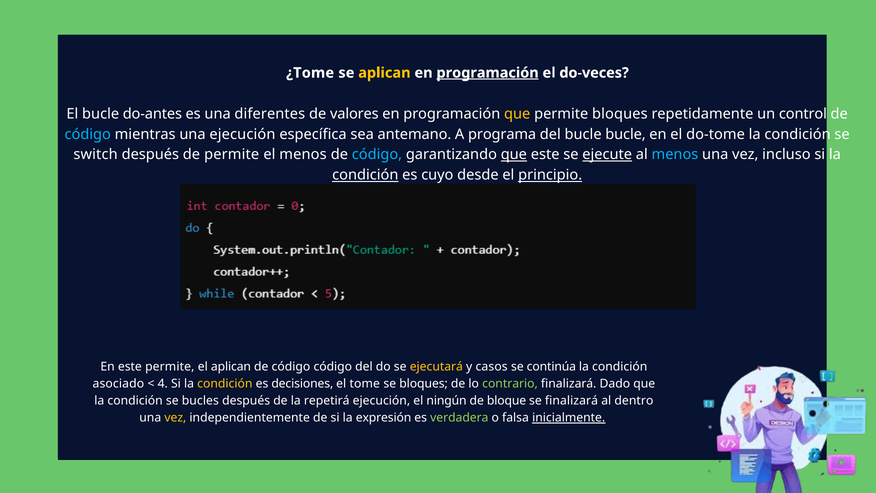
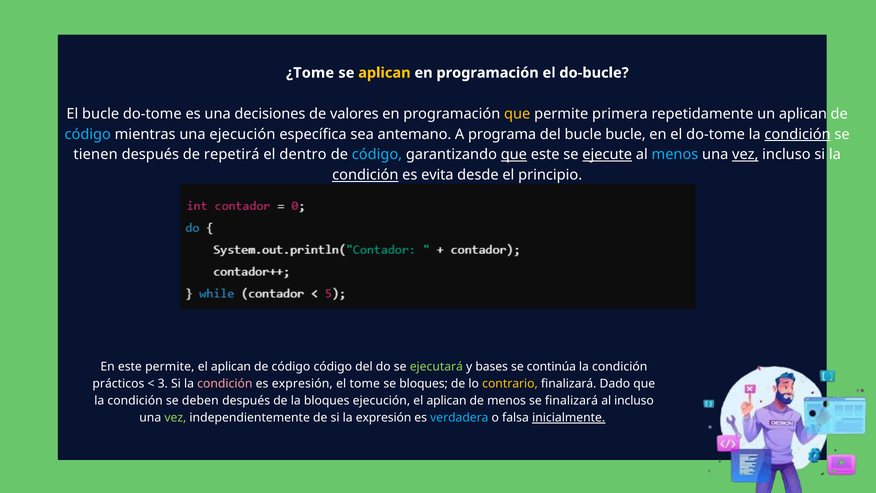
programación at (488, 73) underline: present -> none
do-veces: do-veces -> do-bucle
bucle do-antes: do-antes -> do-tome
diferentes: diferentes -> decisiones
permite bloques: bloques -> primera
un control: control -> aplican
condición at (798, 134) underline: none -> present
switch: switch -> tienen
de permite: permite -> repetirá
el menos: menos -> dentro
vez at (745, 155) underline: none -> present
cuyo: cuyo -> evita
principio underline: present -> none
ejecutará colour: yellow -> light green
casos: casos -> bases
asociado: asociado -> prácticos
4: 4 -> 3
condición at (225, 384) colour: yellow -> pink
es decisiones: decisiones -> expresión
contrario colour: light green -> yellow
bucles: bucles -> deben
la repetirá: repetirá -> bloques
ejecución el ningún: ningún -> aplican
de bloque: bloque -> menos
al dentro: dentro -> incluso
vez at (175, 418) colour: yellow -> light green
verdadera colour: light green -> light blue
